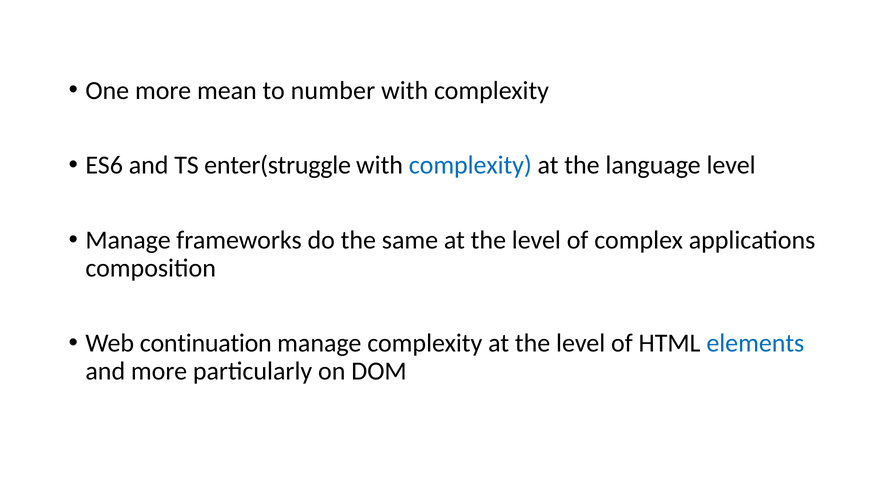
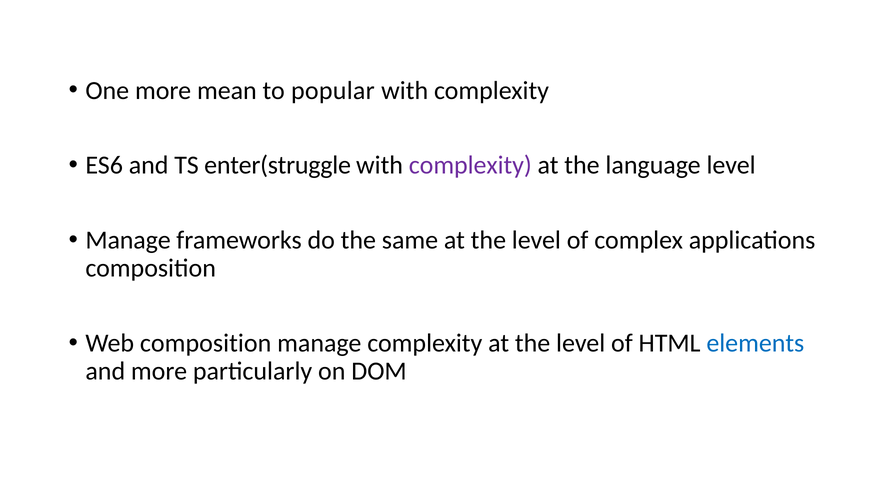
number: number -> popular
complexity at (470, 165) colour: blue -> purple
Web continuation: continuation -> composition
